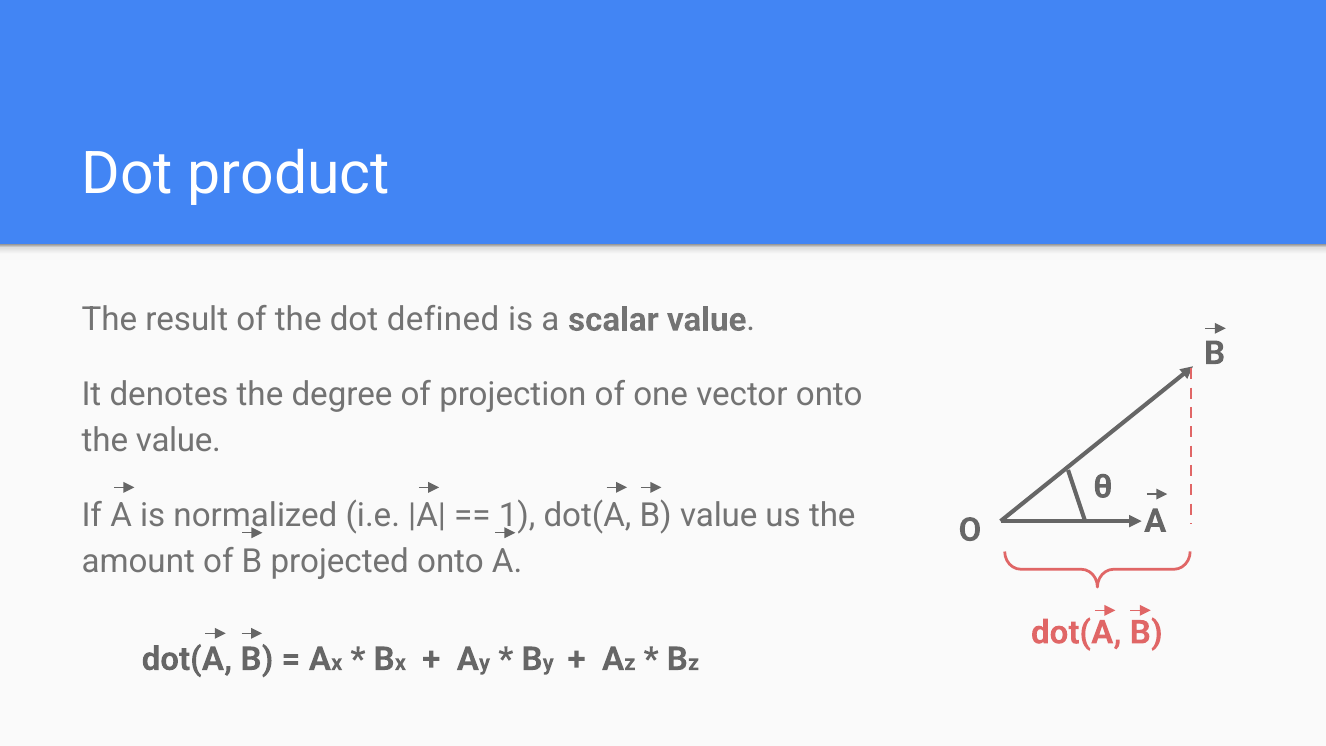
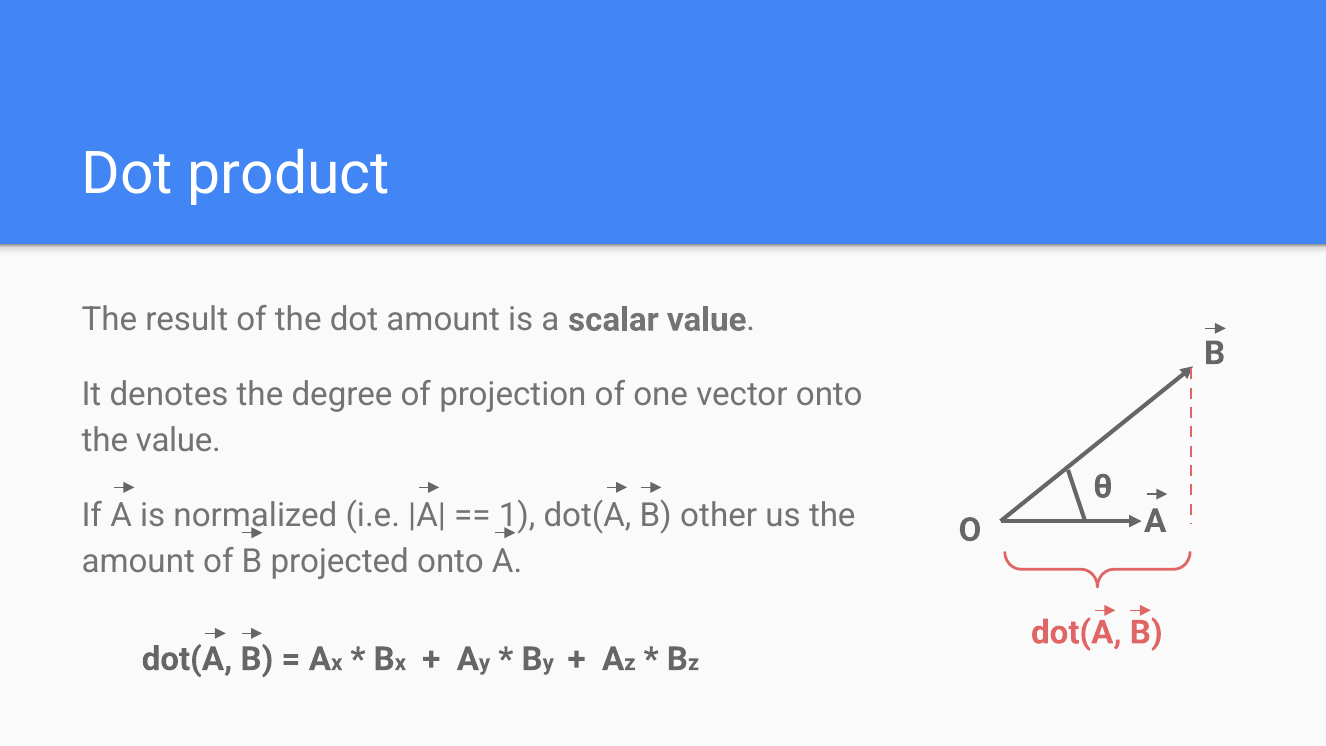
dot defined: defined -> amount
B value: value -> other
